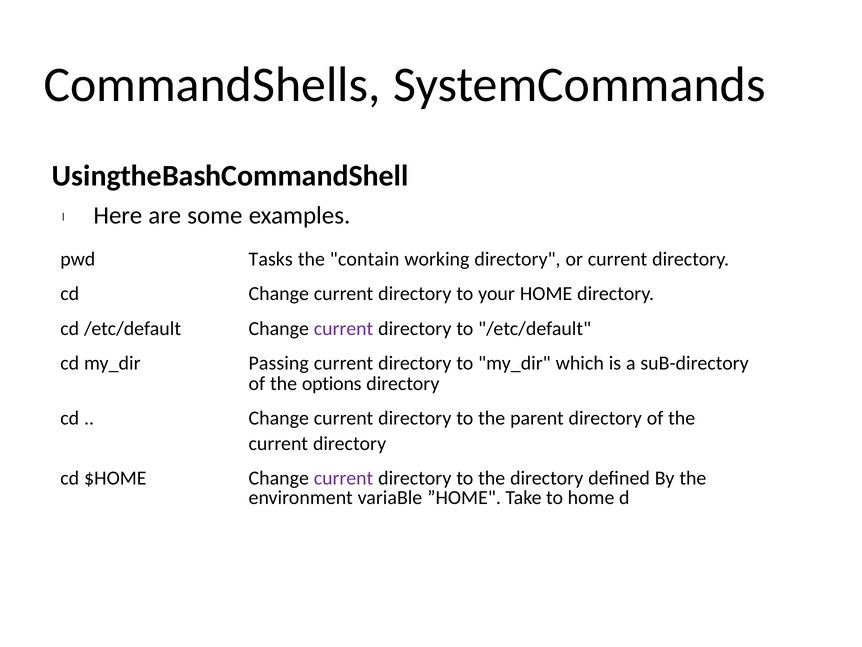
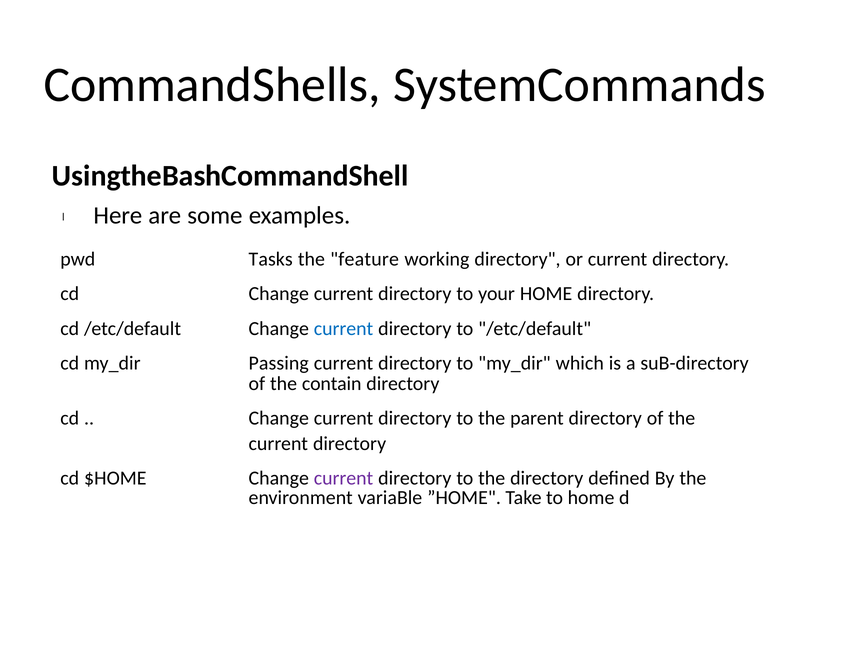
contain: contain -> feature
current at (344, 328) colour: purple -> blue
options: options -> contain
